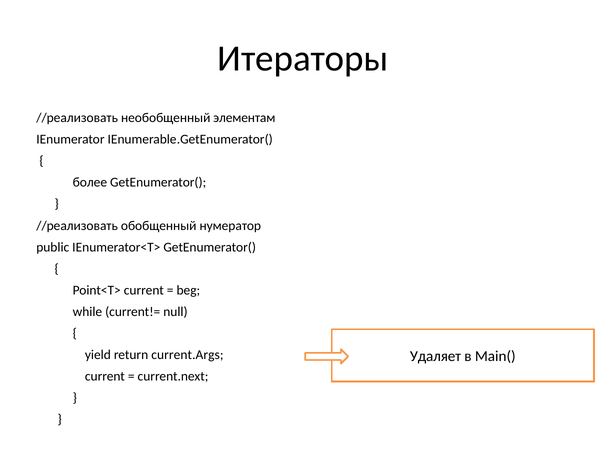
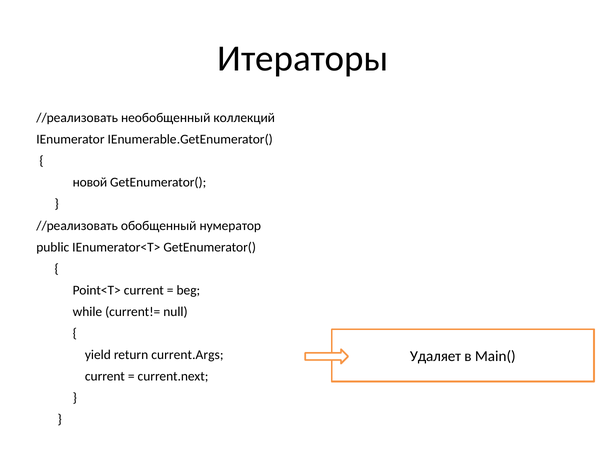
элементам: элементам -> коллекций
более: более -> новой
